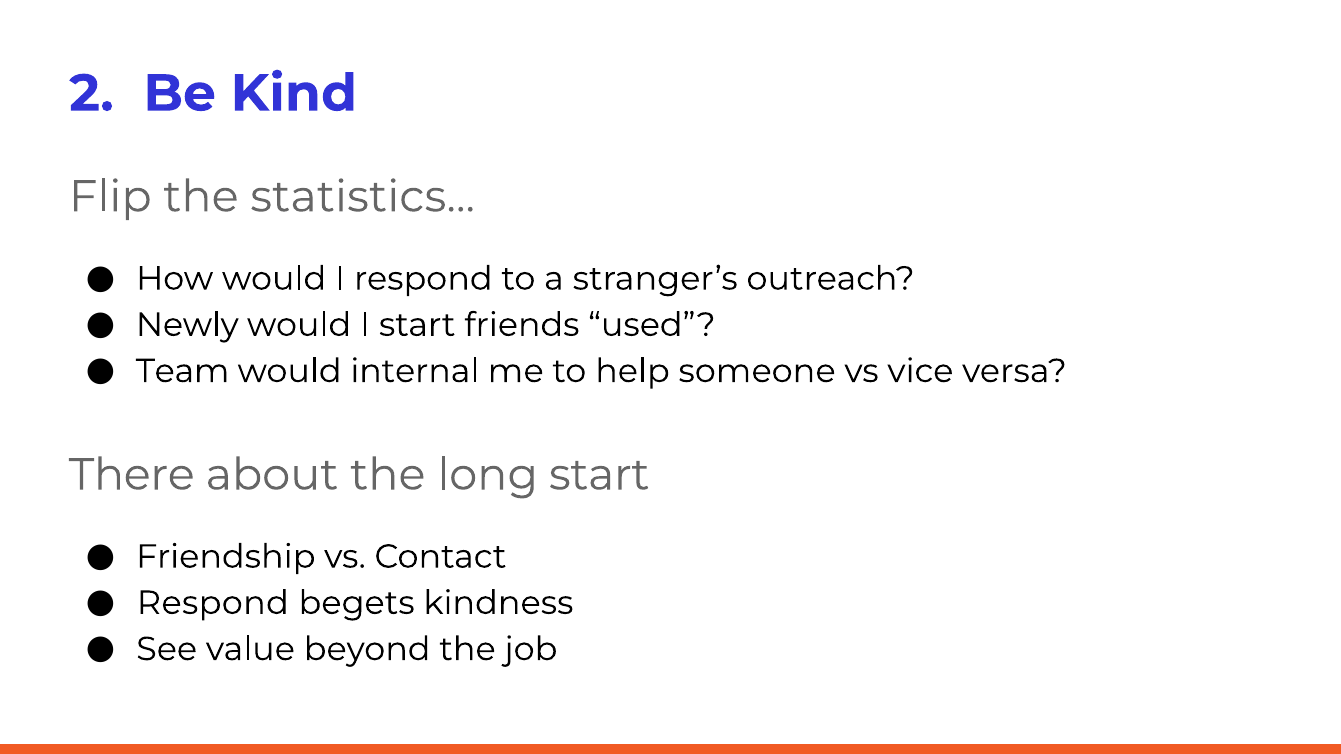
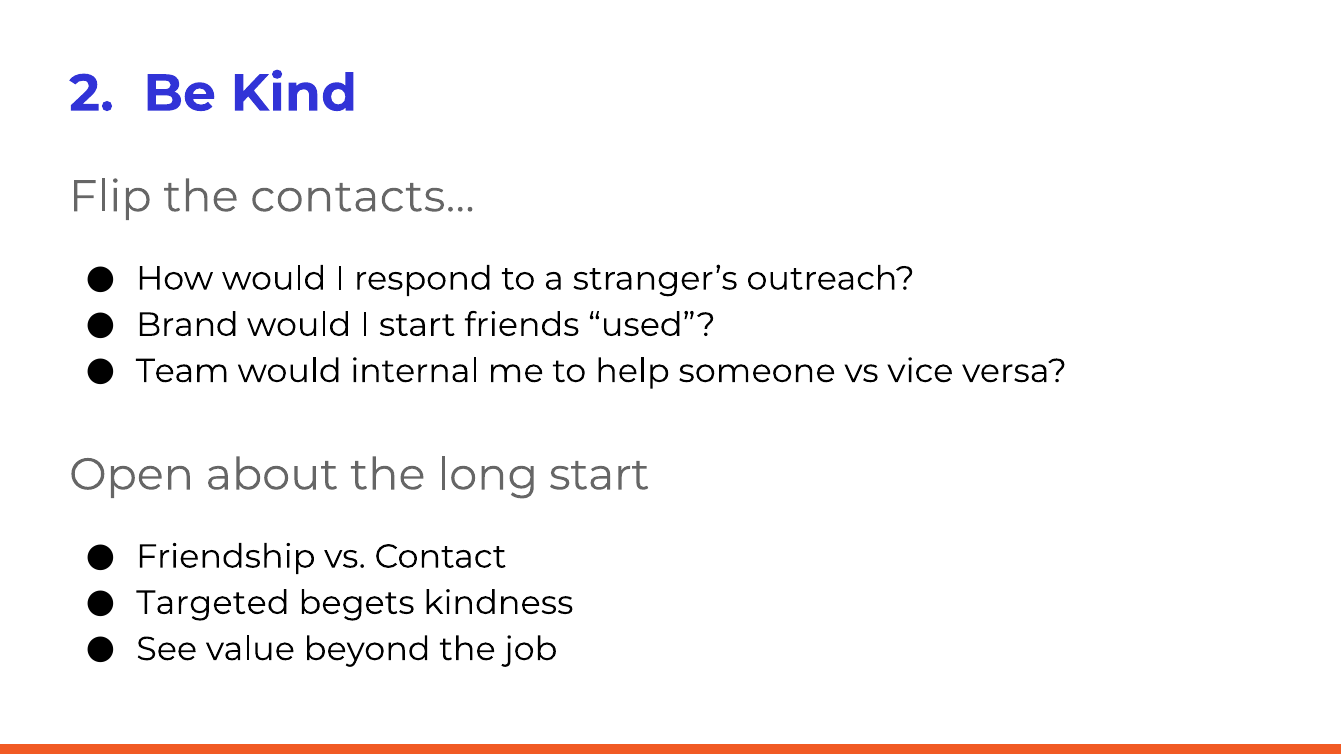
statistics: statistics -> contacts
Newly: Newly -> Brand
There: There -> Open
Respond at (213, 603): Respond -> Targeted
